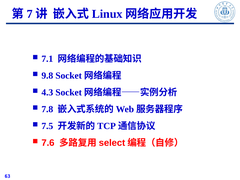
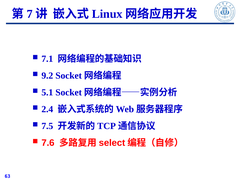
9.8: 9.8 -> 9.2
4.3: 4.3 -> 5.1
7.8: 7.8 -> 2.4
